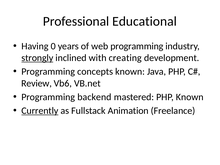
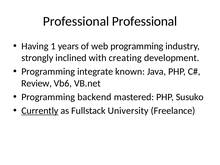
Professional Educational: Educational -> Professional
0: 0 -> 1
strongly underline: present -> none
concepts: concepts -> integrate
PHP Known: Known -> Susuko
Animation: Animation -> University
